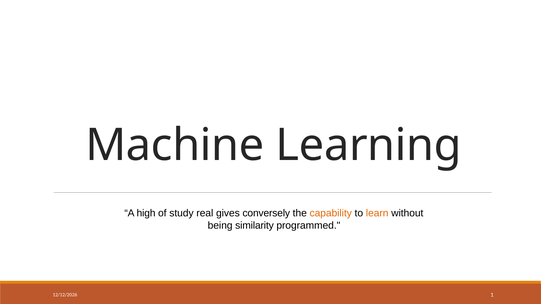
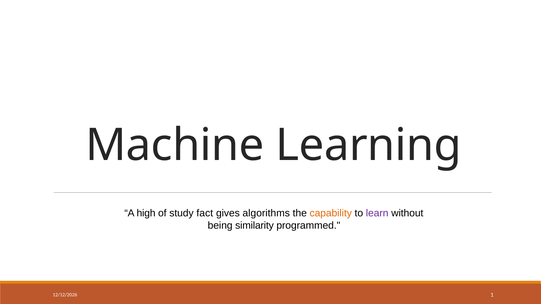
real: real -> fact
conversely: conversely -> algorithms
learn colour: orange -> purple
